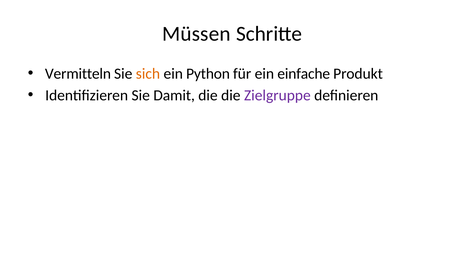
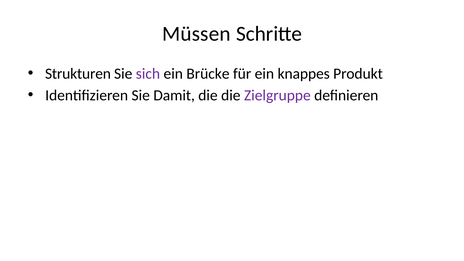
Vermitteln: Vermitteln -> Strukturen
sich colour: orange -> purple
Python: Python -> Brücke
einfache: einfache -> knappes
